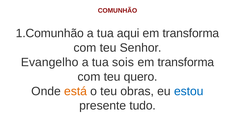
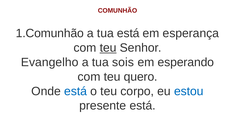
tua aqui: aqui -> está
transforma at (191, 33): transforma -> esperança
teu at (108, 48) underline: none -> present
transforma at (186, 62): transforma -> esperando
está at (76, 91) colour: orange -> blue
obras: obras -> corpo
presente tudo: tudo -> está
